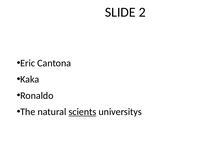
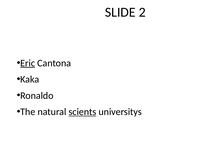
Eric underline: none -> present
